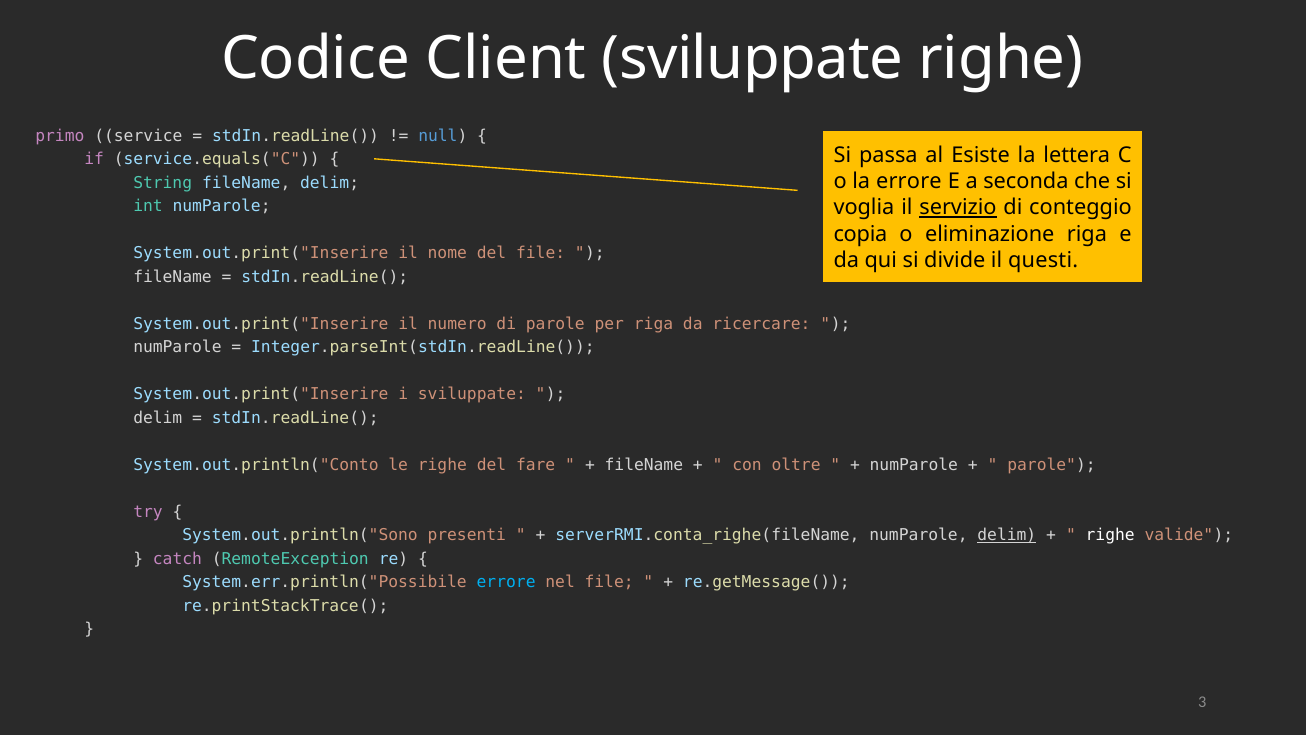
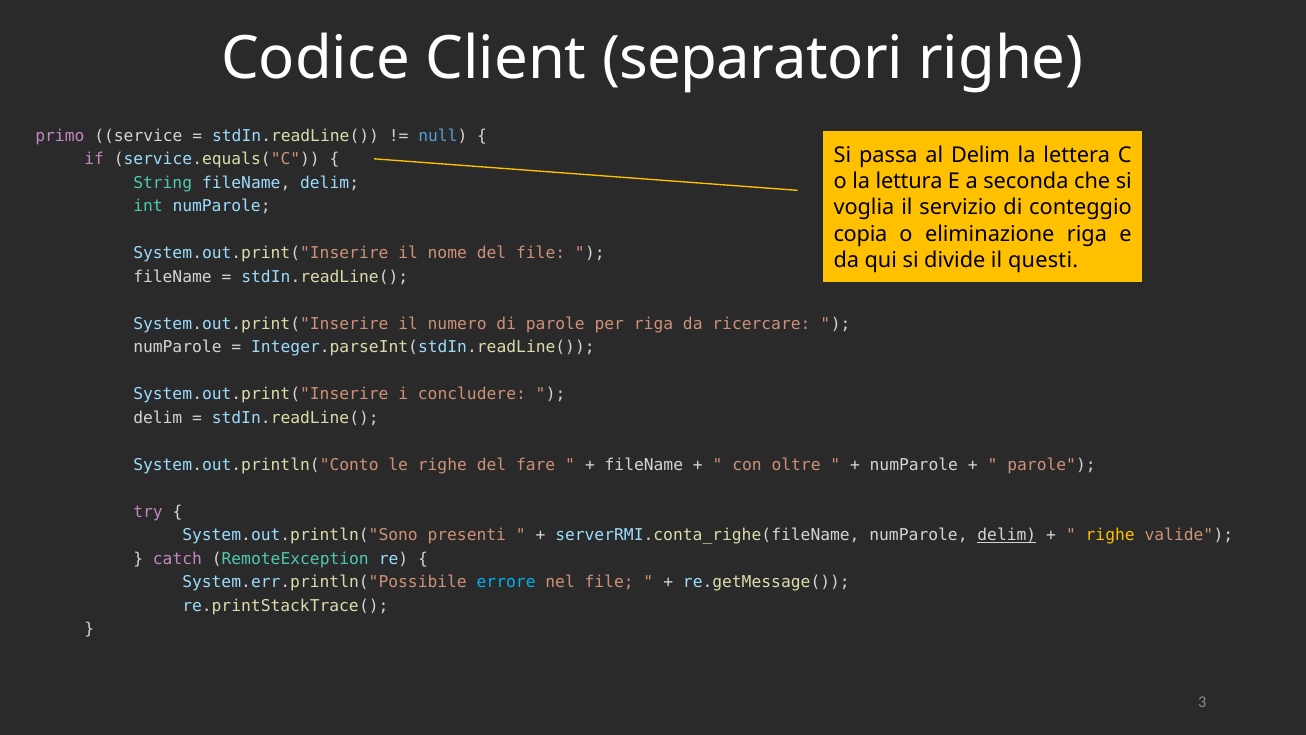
Client sviluppate: sviluppate -> separatori
al Esiste: Esiste -> Delim
la errore: errore -> lettura
servizio underline: present -> none
i sviluppate: sviluppate -> concludere
righe at (1110, 535) colour: white -> yellow
